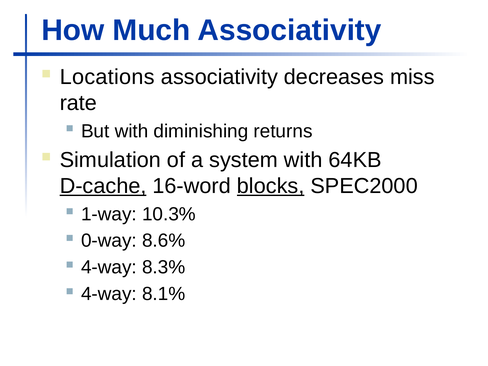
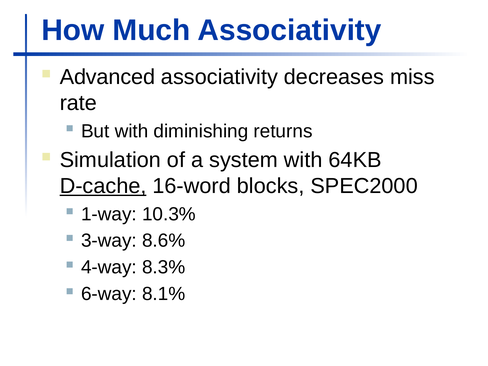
Locations: Locations -> Advanced
blocks underline: present -> none
0-way: 0-way -> 3-way
4-way at (109, 294): 4-way -> 6-way
